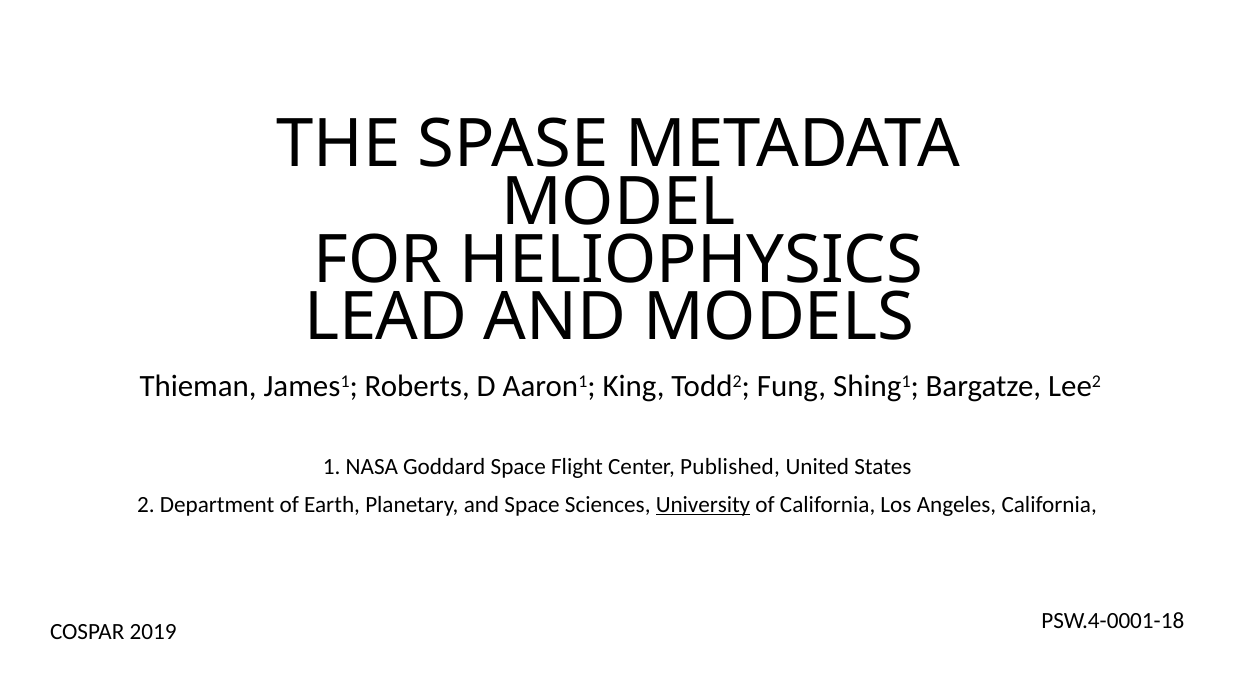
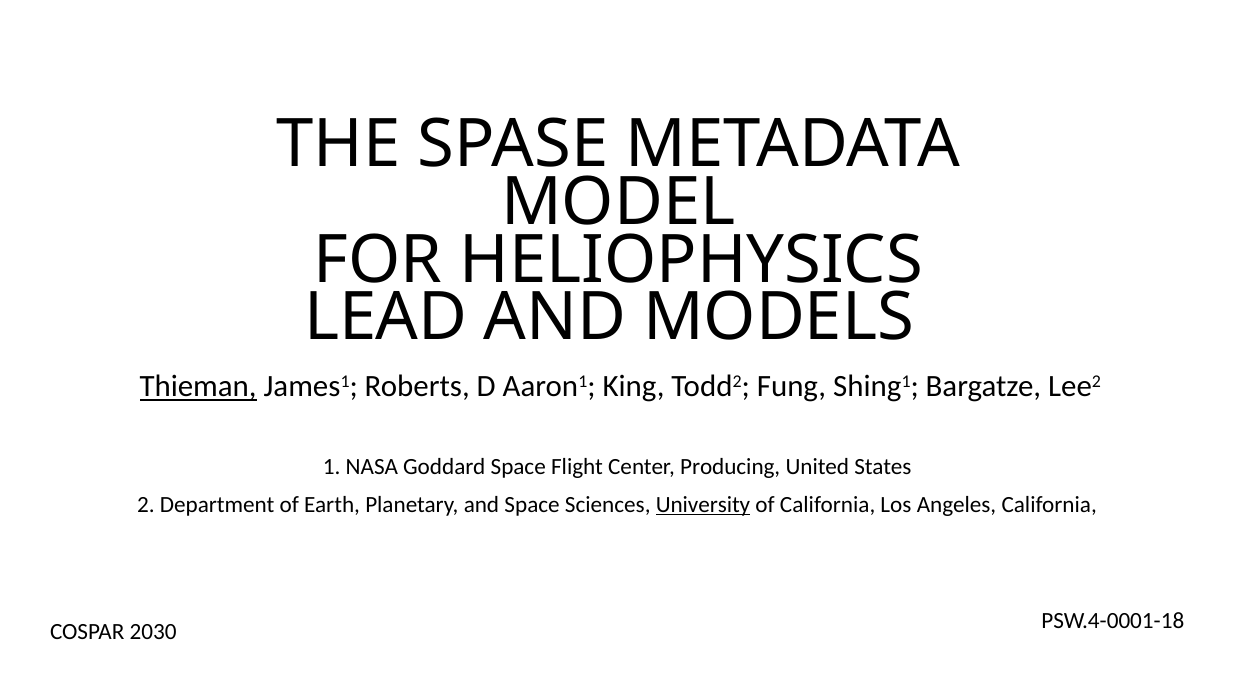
Thieman underline: none -> present
Published: Published -> Producing
2019: 2019 -> 2030
